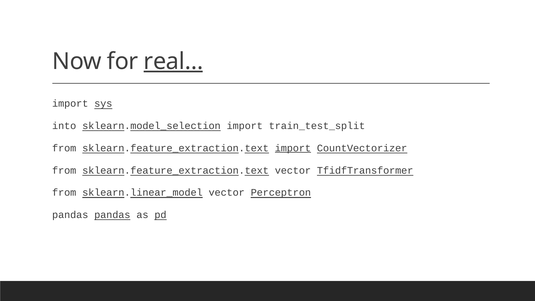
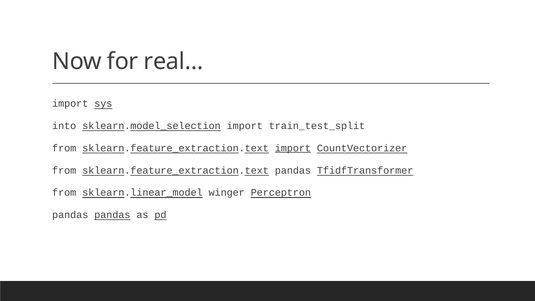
real… underline: present -> none
sklearn.feature_extraction.text vector: vector -> pandas
sklearn.linear_model vector: vector -> winger
